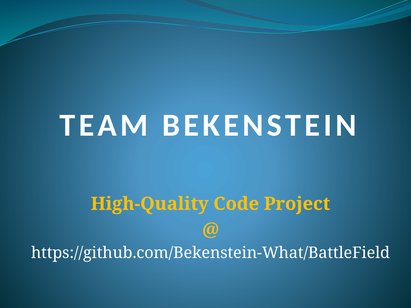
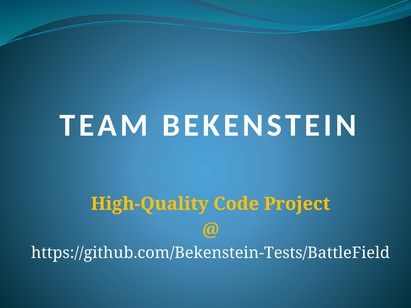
https://github.com/Bekenstein-What/BattleField: https://github.com/Bekenstein-What/BattleField -> https://github.com/Bekenstein-Tests/BattleField
